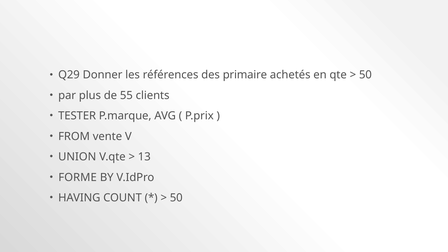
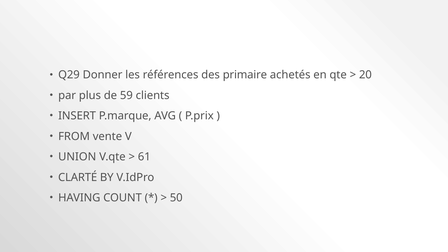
50 at (365, 75): 50 -> 20
55: 55 -> 59
TESTER: TESTER -> INSERT
13: 13 -> 61
FORME: FORME -> CLARTÉ
